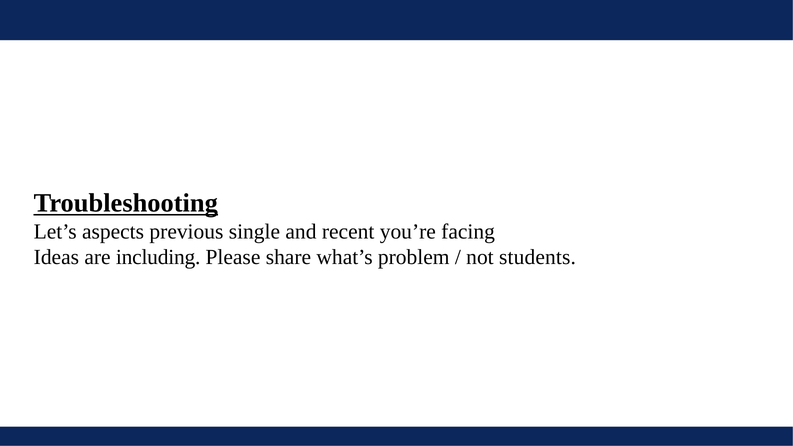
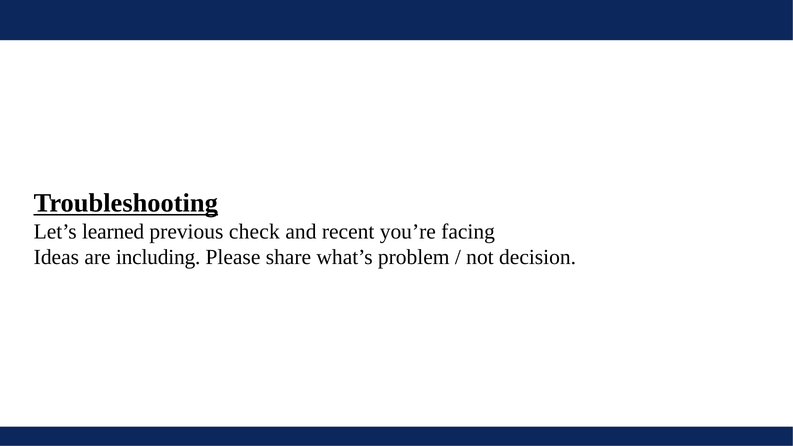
aspects: aspects -> learned
single: single -> check
students: students -> decision
